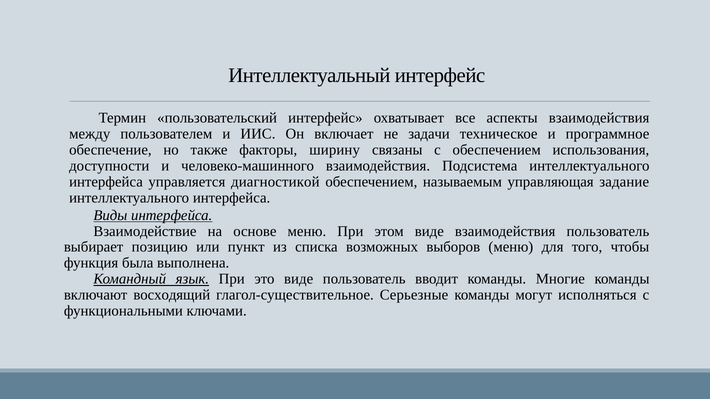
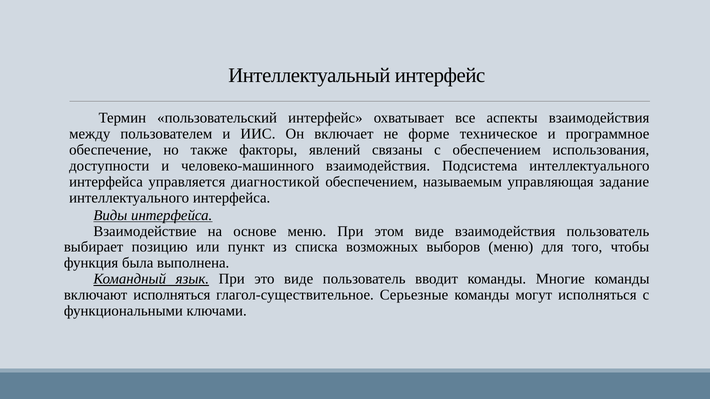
задачи: задачи -> форме
ширину: ширину -> явлений
включают восходящий: восходящий -> исполняться
